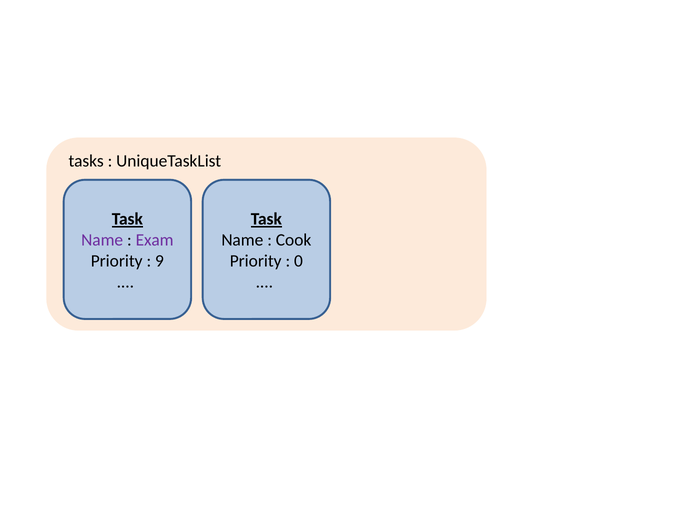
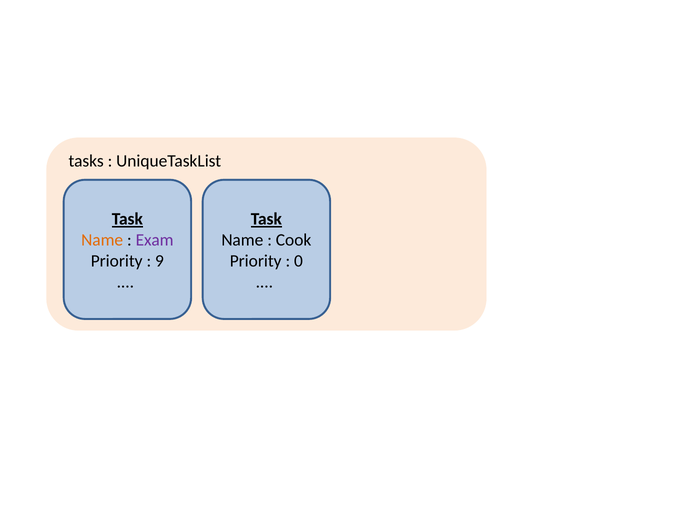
Name at (102, 240) colour: purple -> orange
